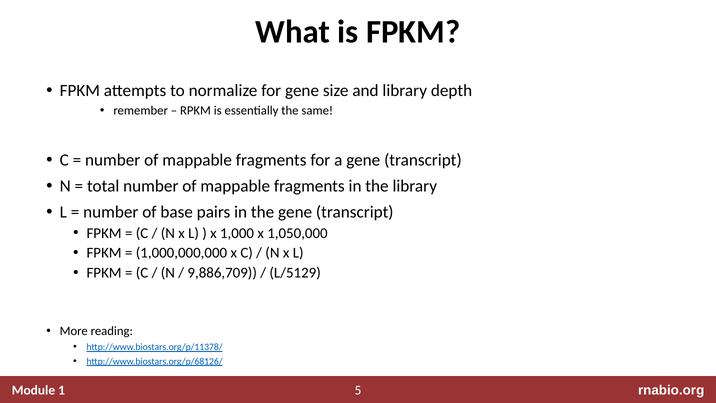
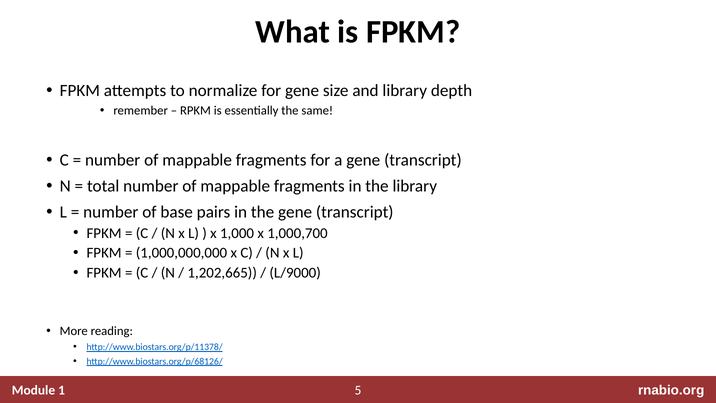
1,050,000: 1,050,000 -> 1,000,700
9,886,709: 9,886,709 -> 1,202,665
L/5129: L/5129 -> L/9000
